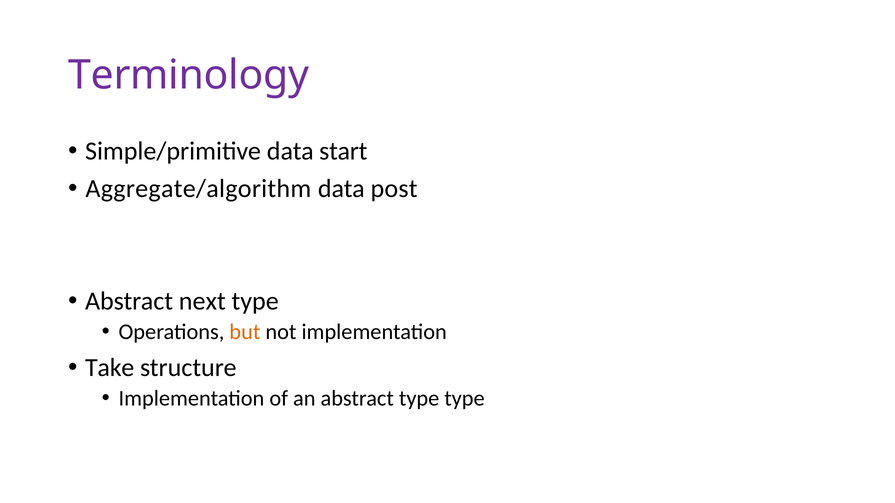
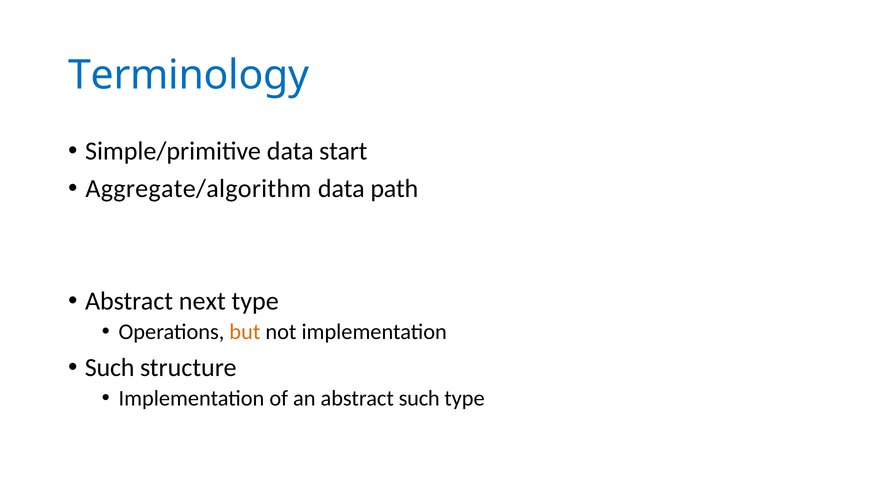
Terminology colour: purple -> blue
post: post -> path
Take at (110, 368): Take -> Such
abstract type: type -> such
